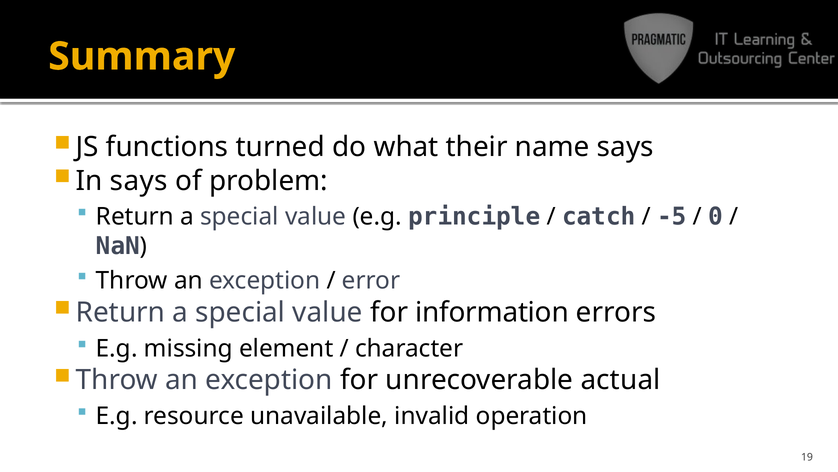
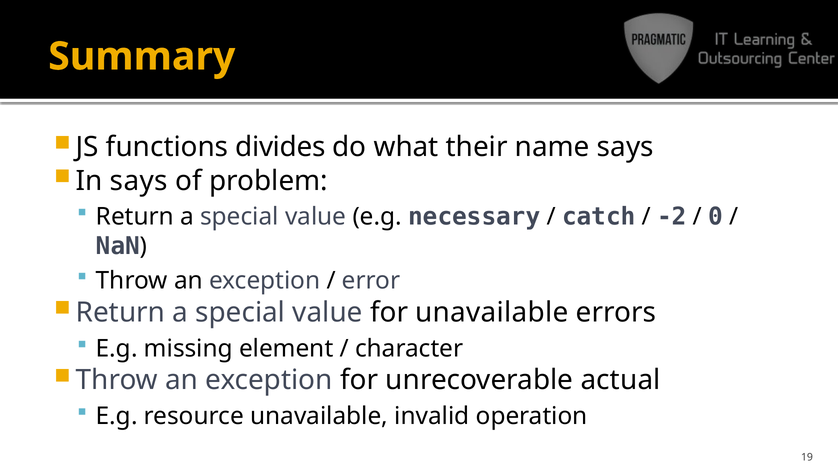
turned: turned -> divides
principle: principle -> necessary
-5: -5 -> -2
for information: information -> unavailable
